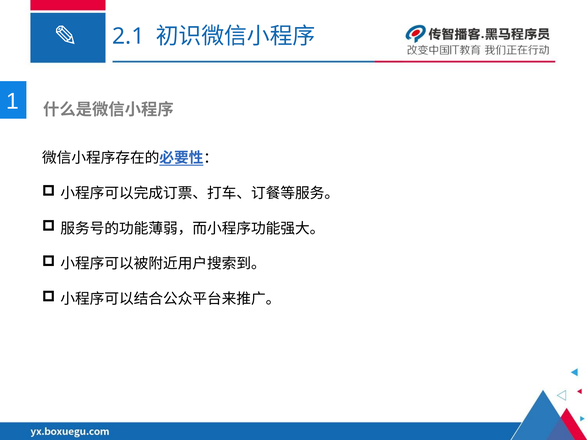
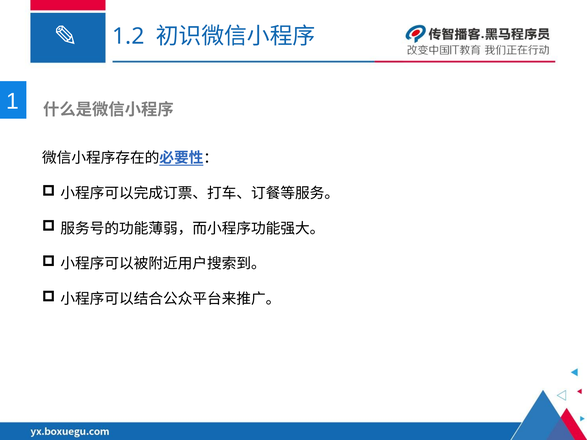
2.1: 2.1 -> 1.2
